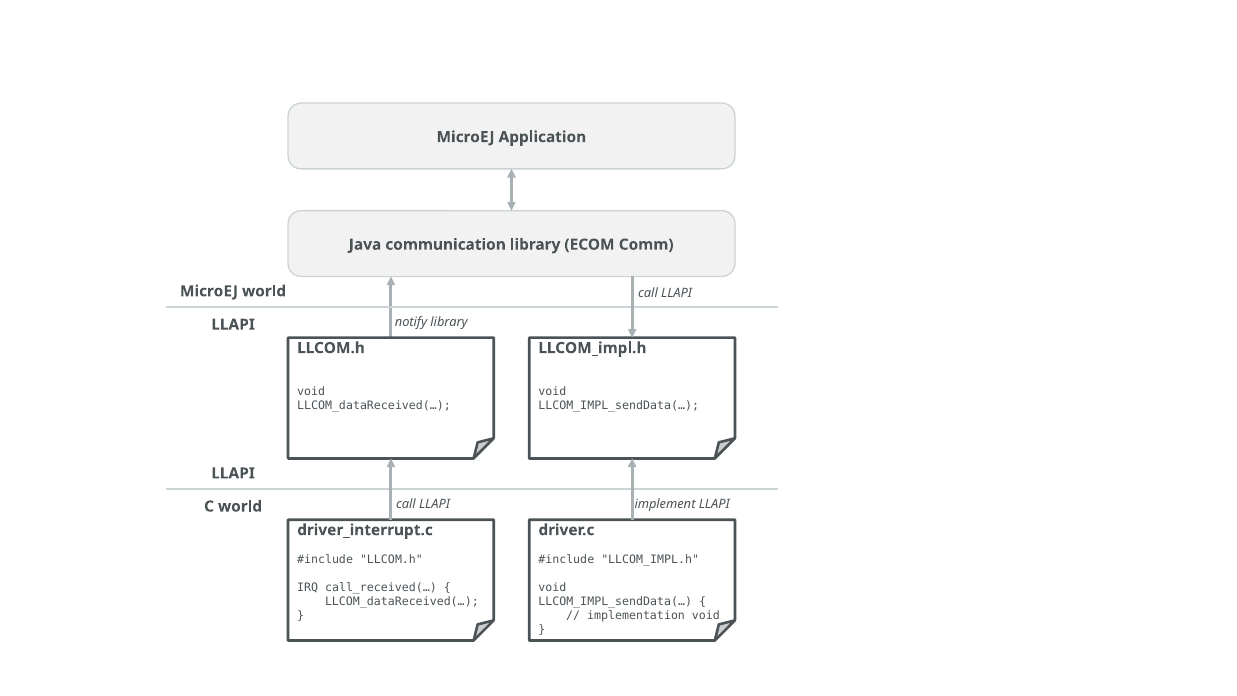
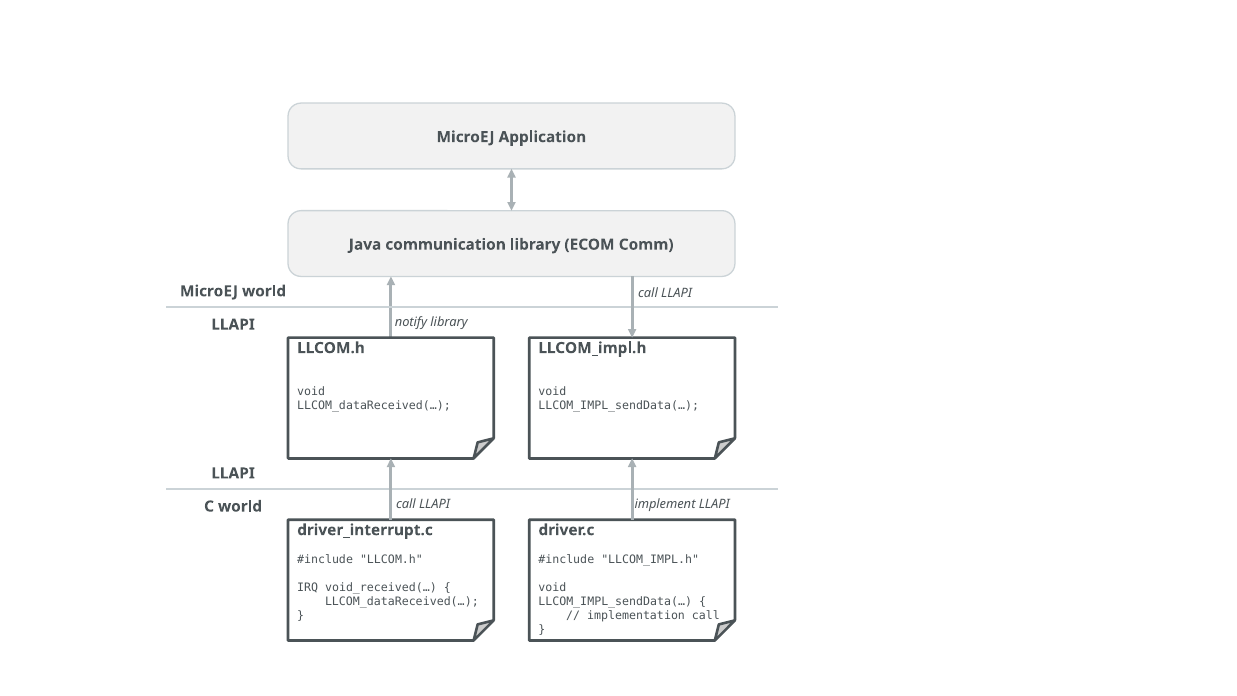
call_received(…: call_received(… -> void_received(…
implementation void: void -> call
